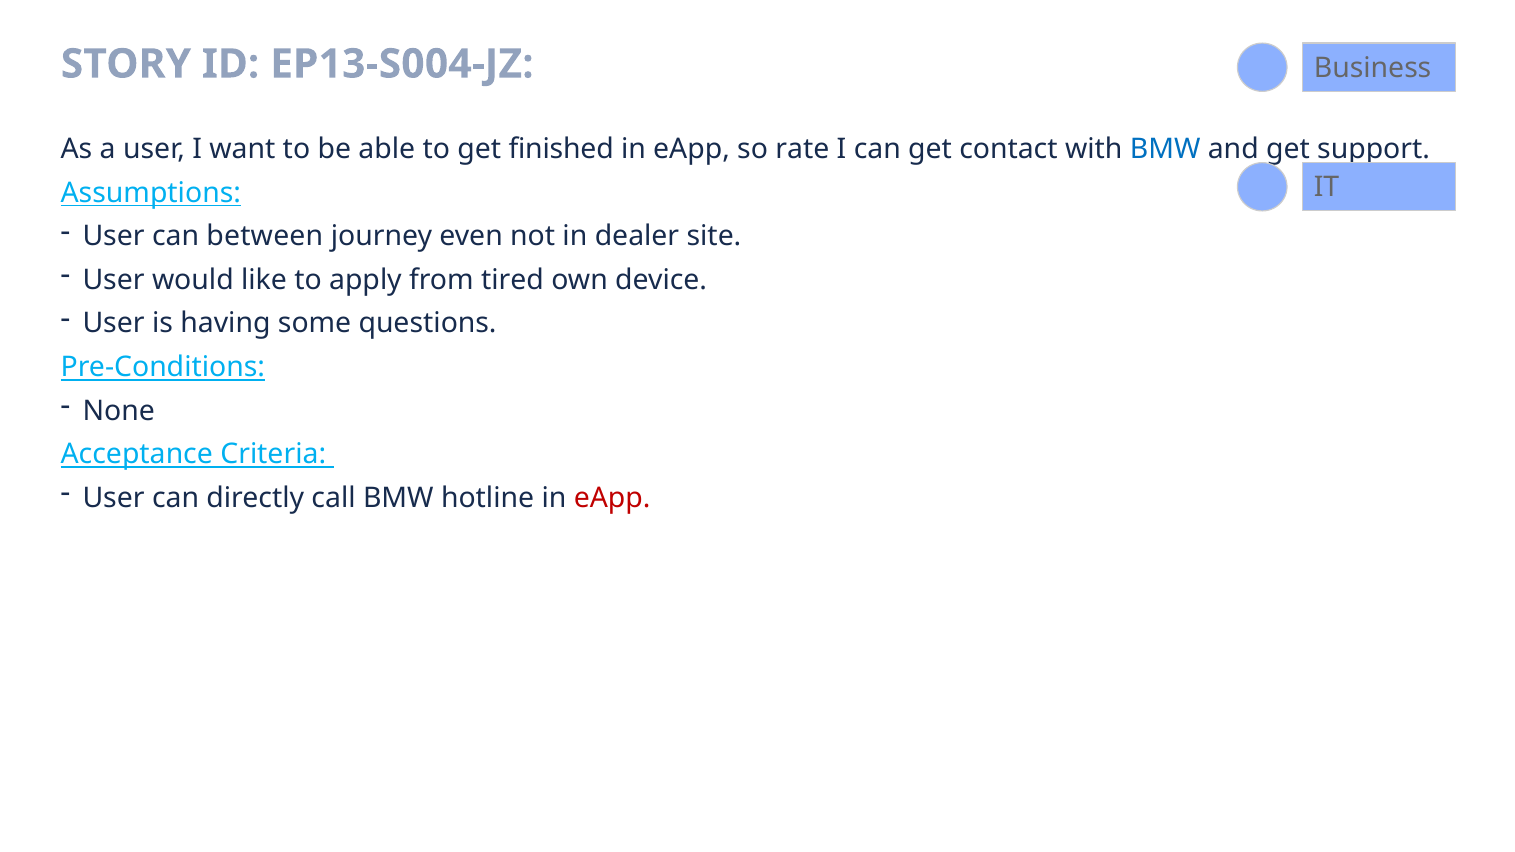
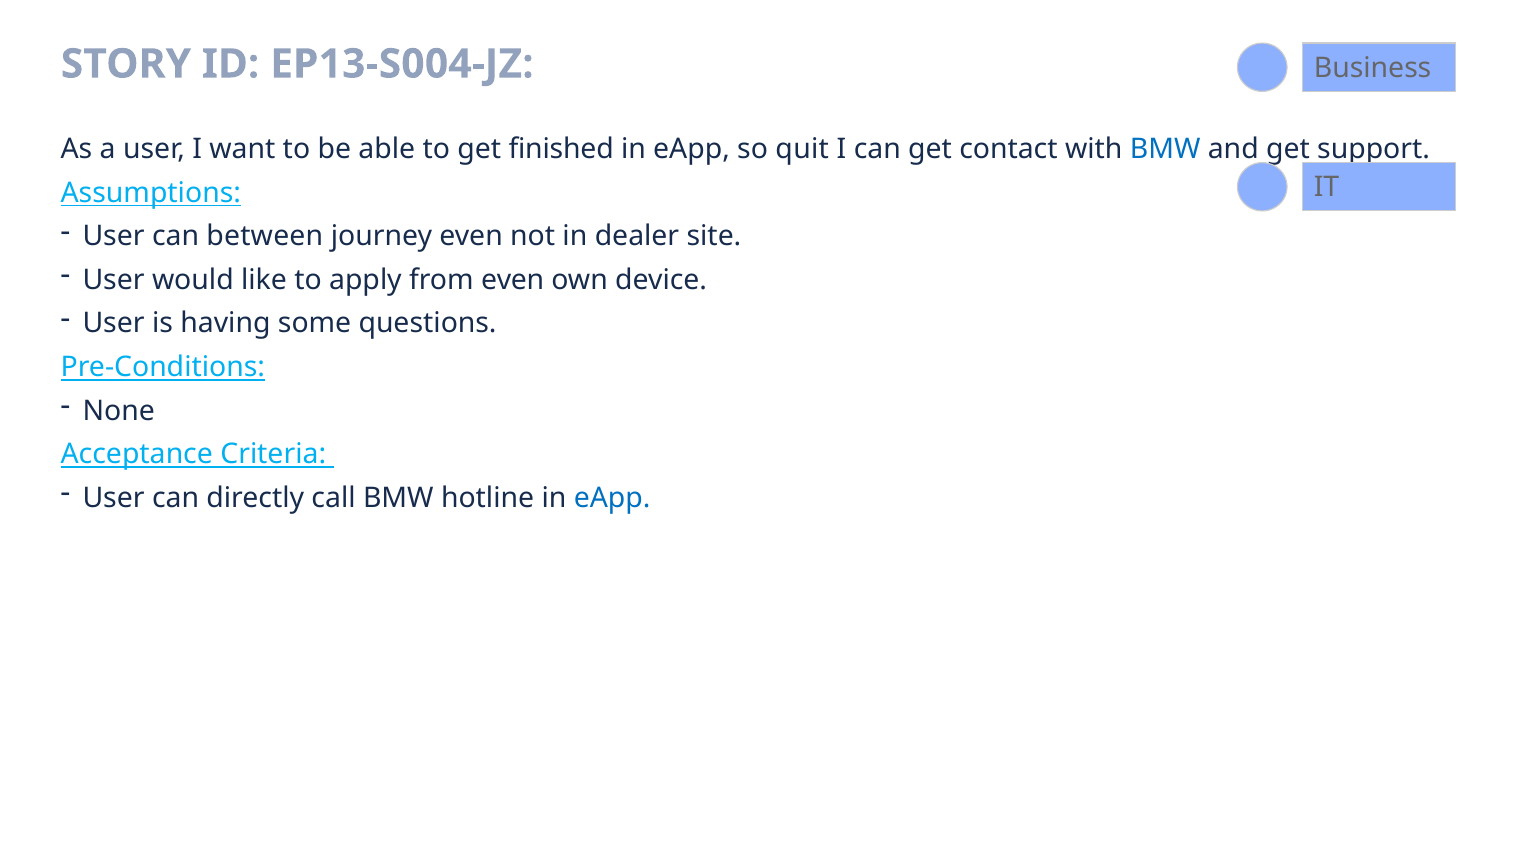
rate: rate -> quit
from tired: tired -> even
eApp at (612, 498) colour: red -> blue
